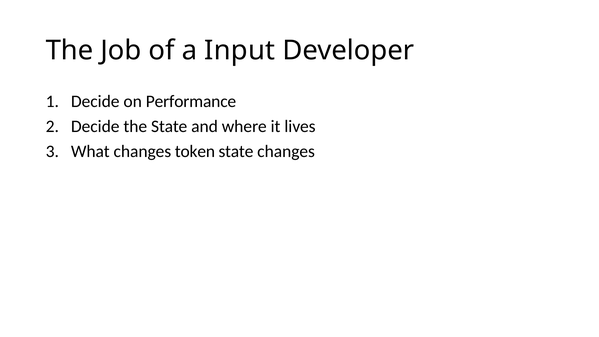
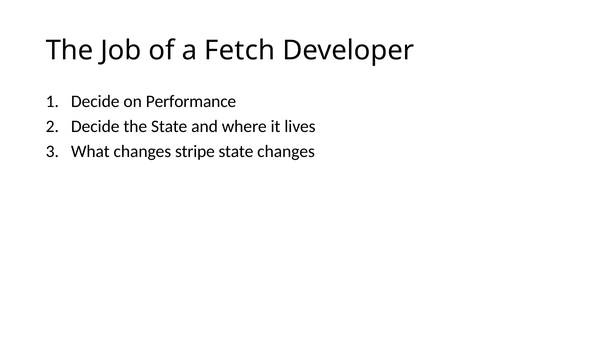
Input: Input -> Fetch
token: token -> stripe
